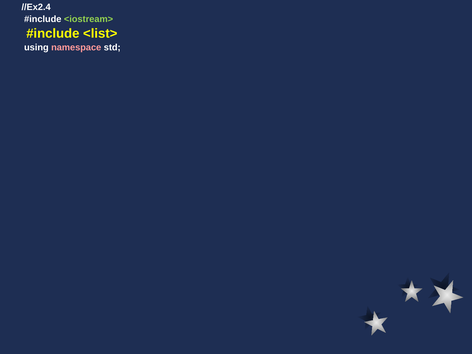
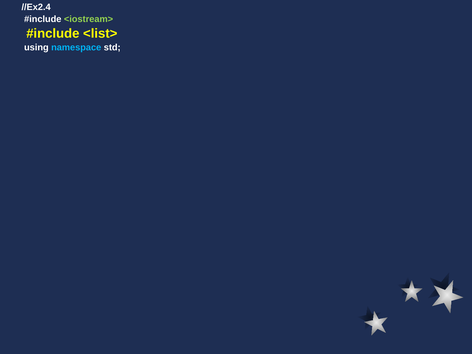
namespace colour: pink -> light blue
